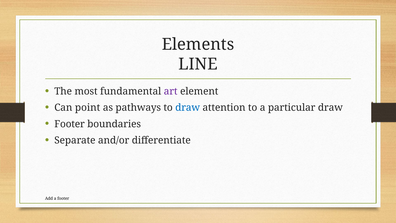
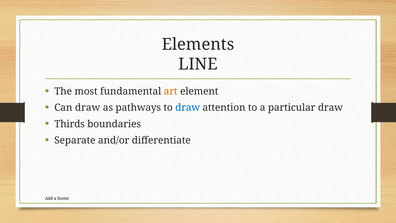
art colour: purple -> orange
Can point: point -> draw
Footer at (70, 124): Footer -> Thirds
